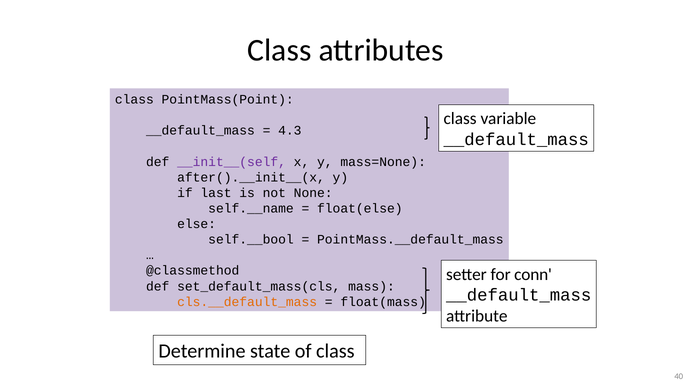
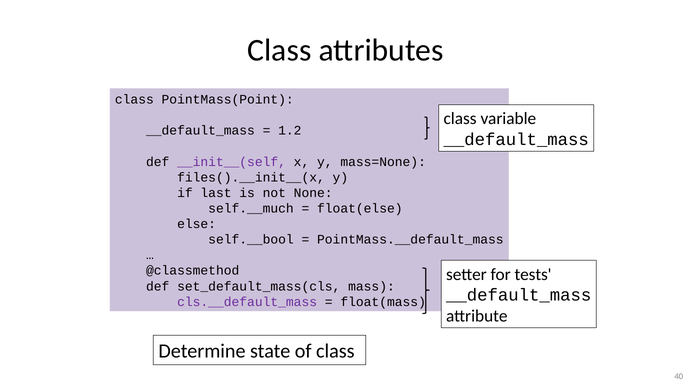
4.3: 4.3 -> 1.2
after().__init__(x: after().__init__(x -> files().__init__(x
self.__name: self.__name -> self.__much
conn: conn -> tests
cls.__default_mass colour: orange -> purple
